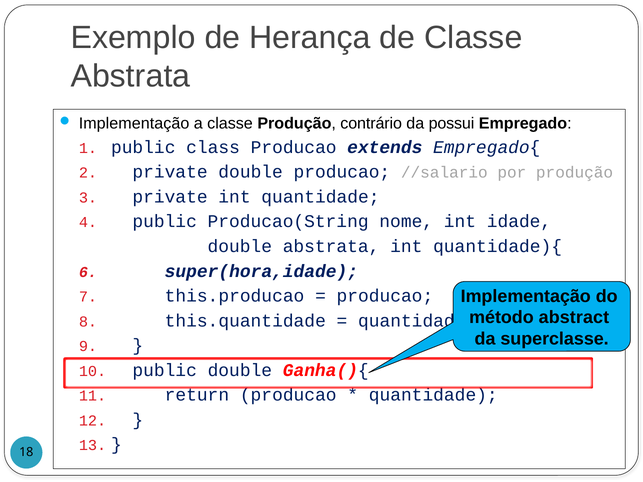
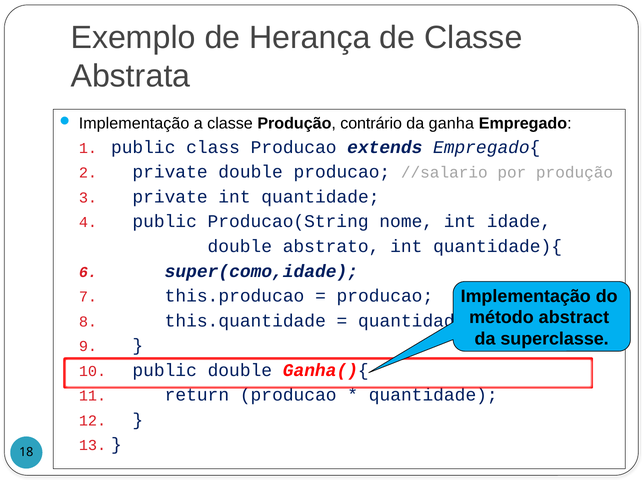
possui: possui -> ganha
double abstrata: abstrata -> abstrato
super(hora,idade: super(hora,idade -> super(como,idade
